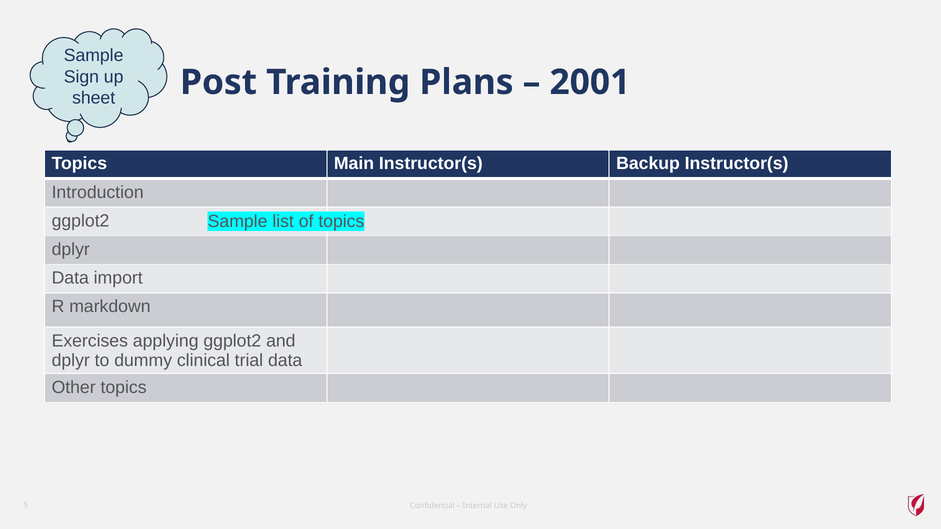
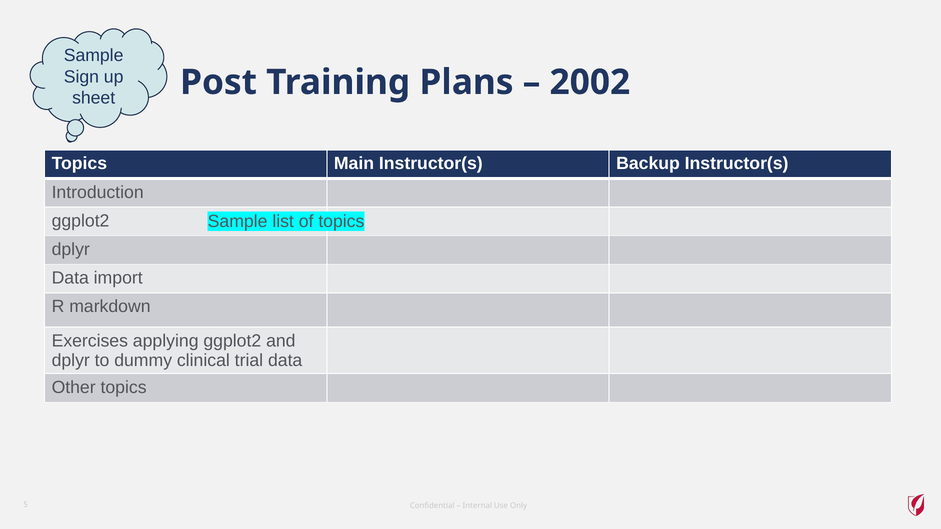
2001: 2001 -> 2002
